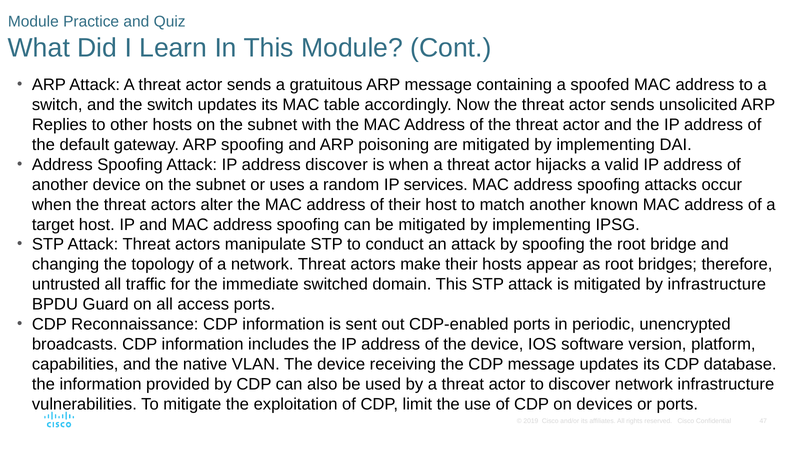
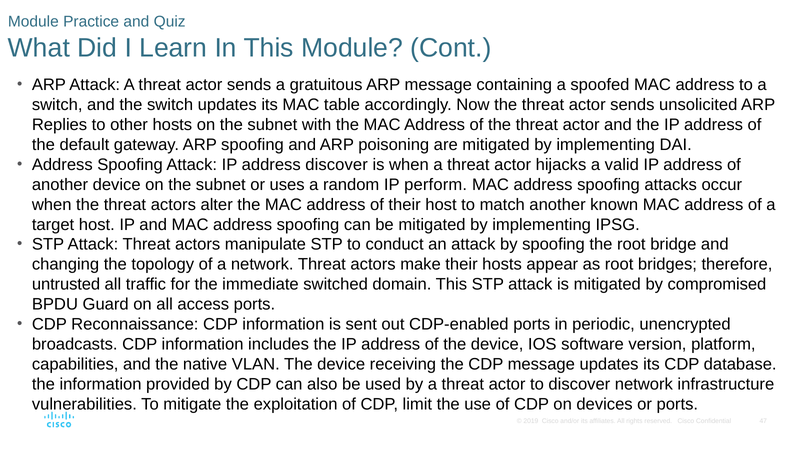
services: services -> perform
by infrastructure: infrastructure -> compromised
